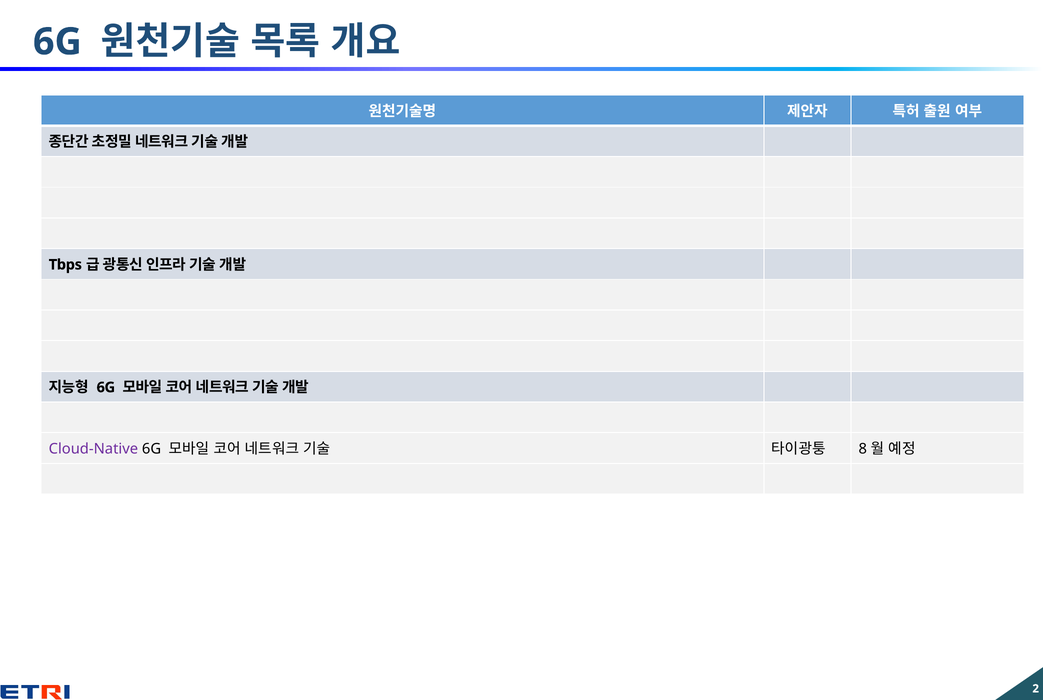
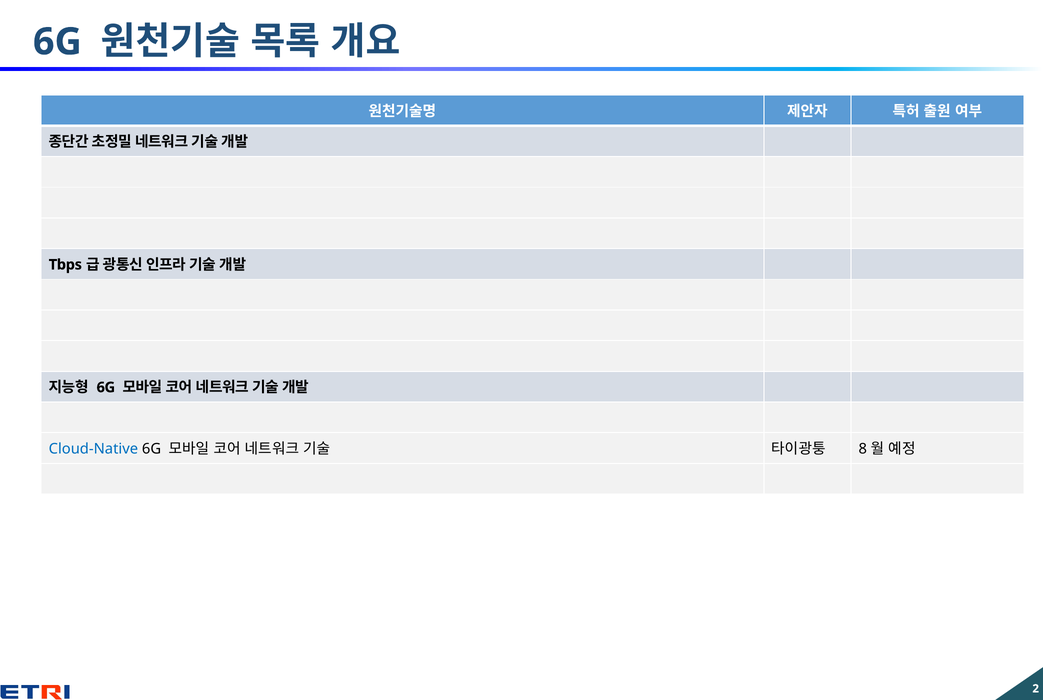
Cloud-Native colour: purple -> blue
